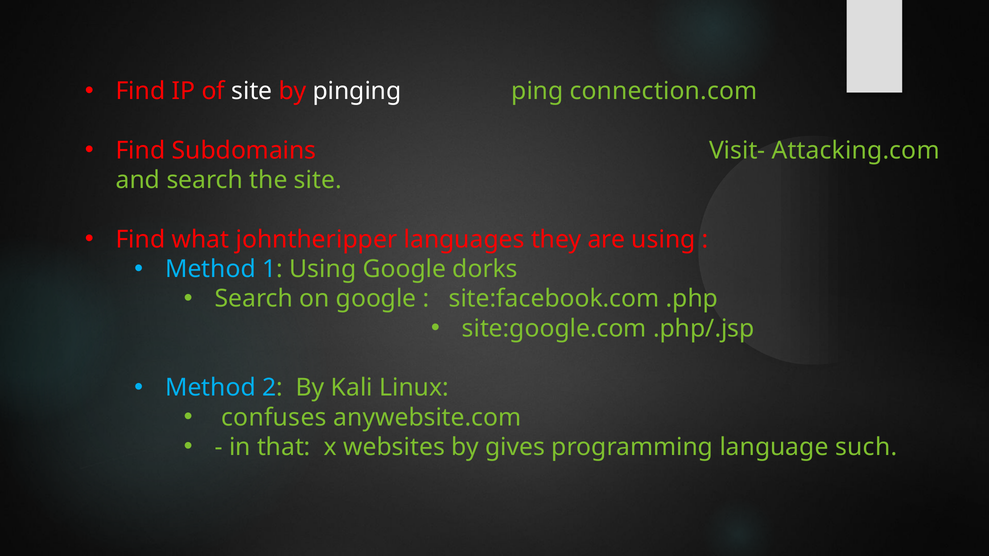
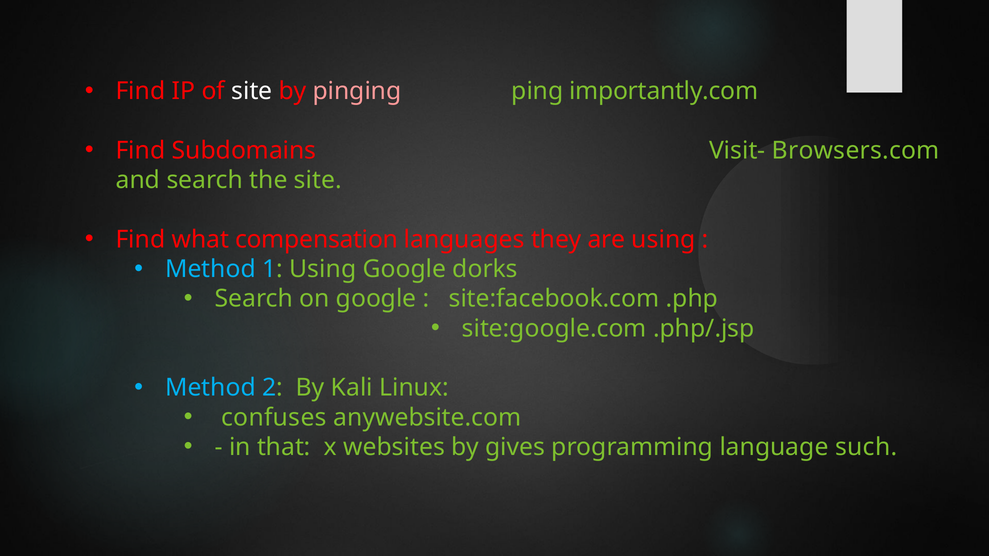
pinging colour: white -> pink
connection.com: connection.com -> importantly.com
Attacking.com: Attacking.com -> Browsers.com
johntheripper: johntheripper -> compensation
